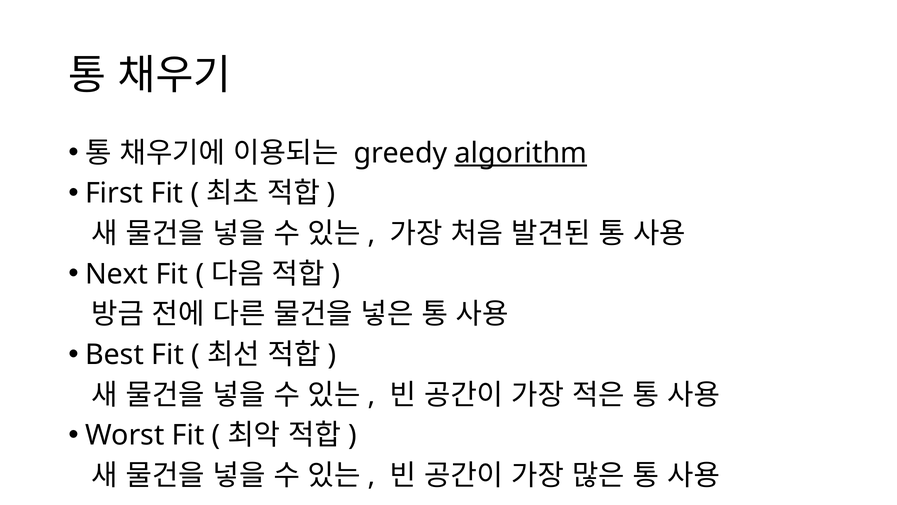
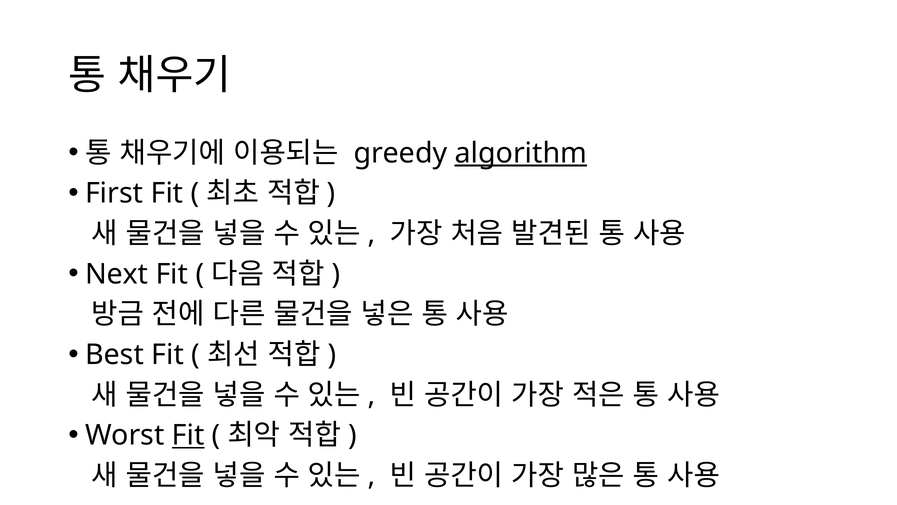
Fit at (188, 435) underline: none -> present
